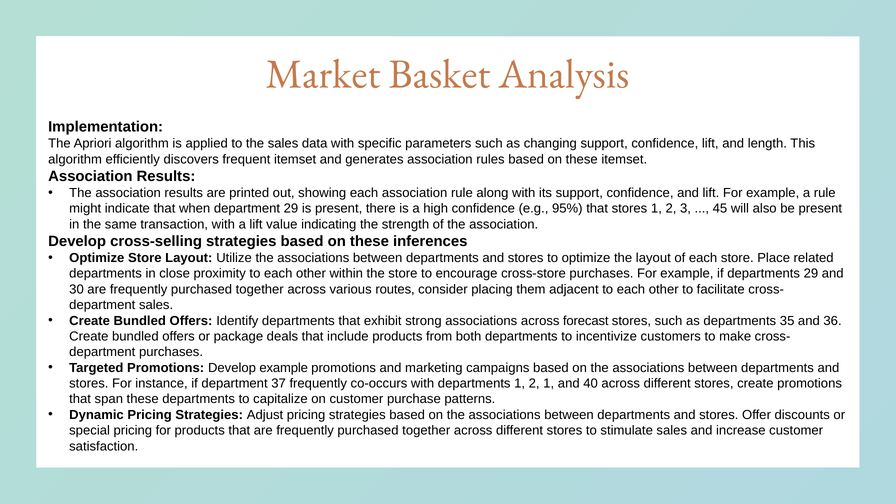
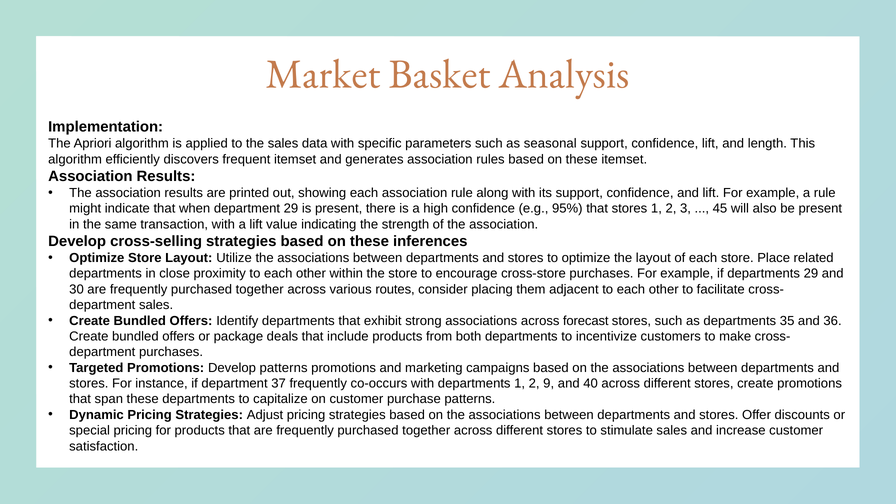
changing: changing -> seasonal
Develop example: example -> patterns
2 1: 1 -> 9
